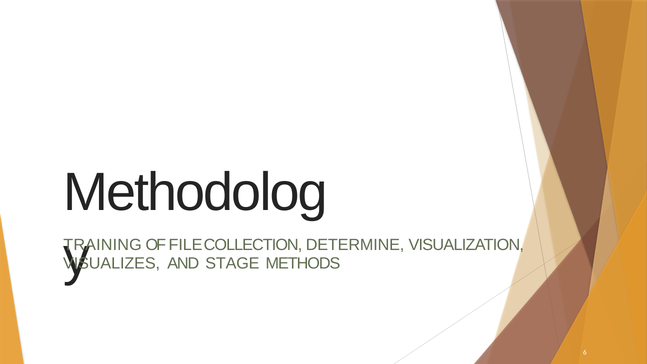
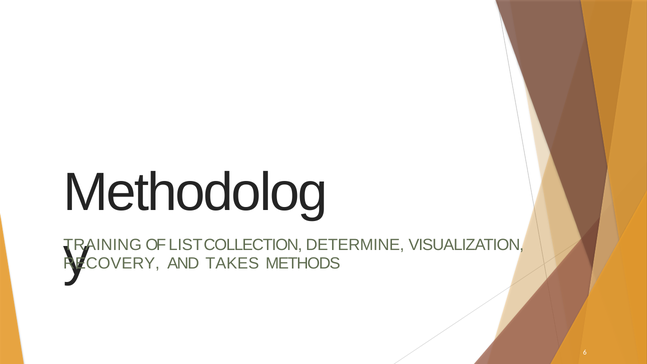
FILE: FILE -> LIST
VISUALIZES: VISUALIZES -> RECOVERY
STAGE: STAGE -> TAKES
